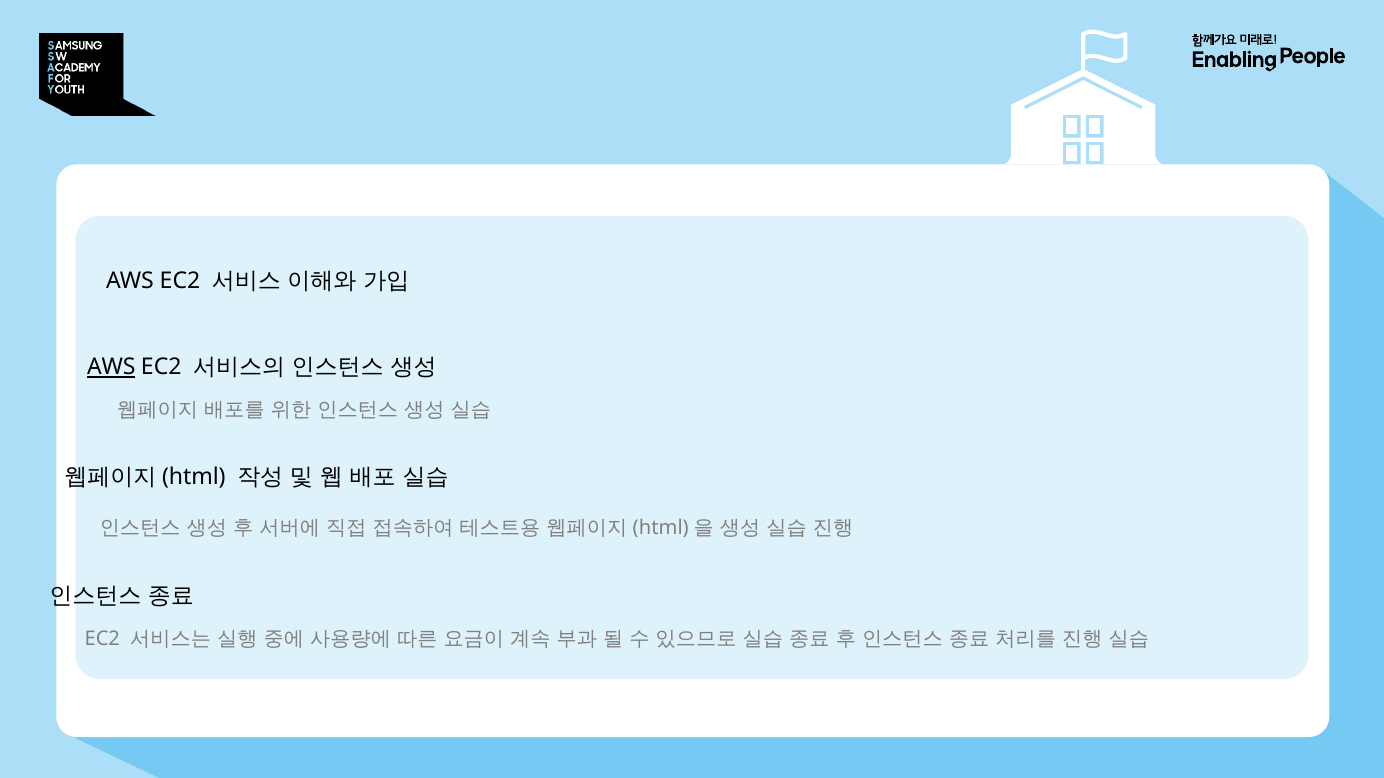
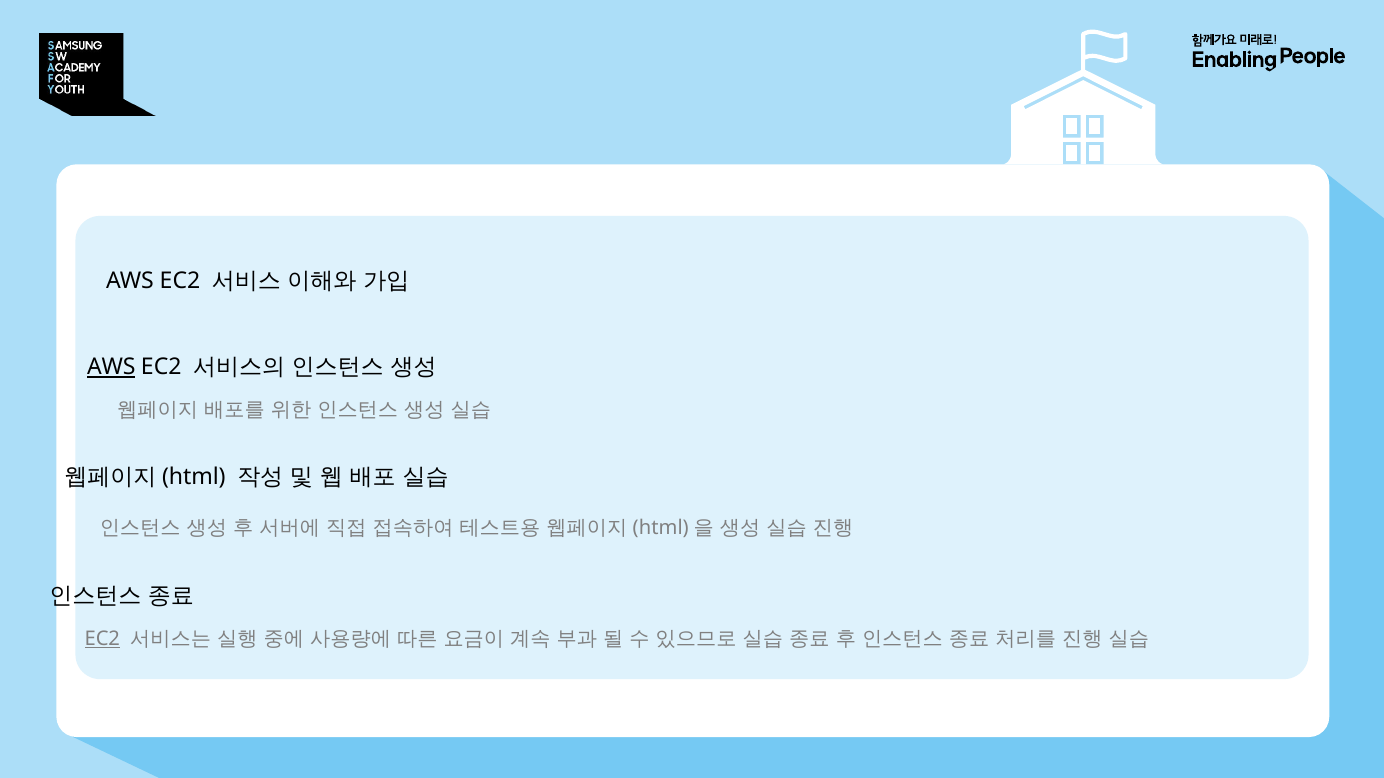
EC2 at (102, 639) underline: none -> present
